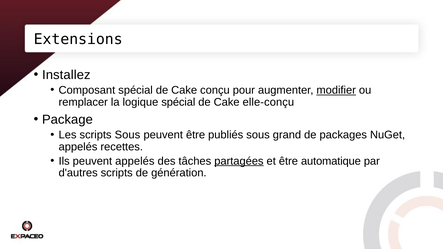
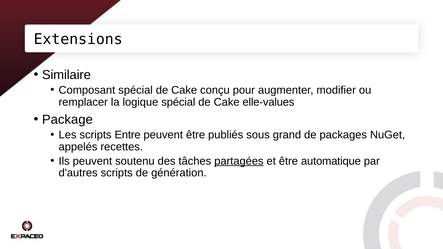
Installez: Installez -> Similaire
modifier underline: present -> none
elle-conçu: elle-conçu -> elle-values
scripts Sous: Sous -> Entre
peuvent appelés: appelés -> soutenu
